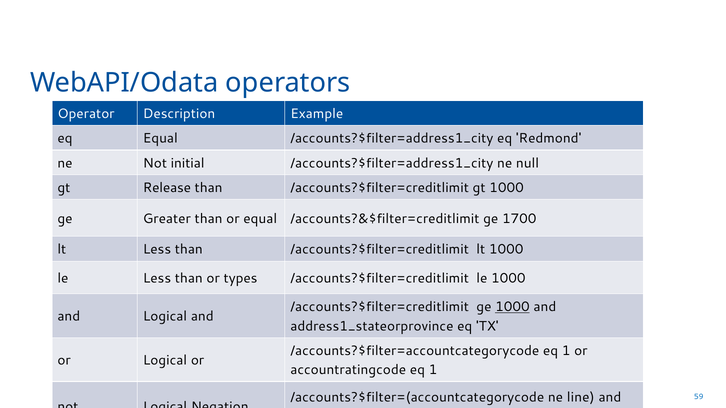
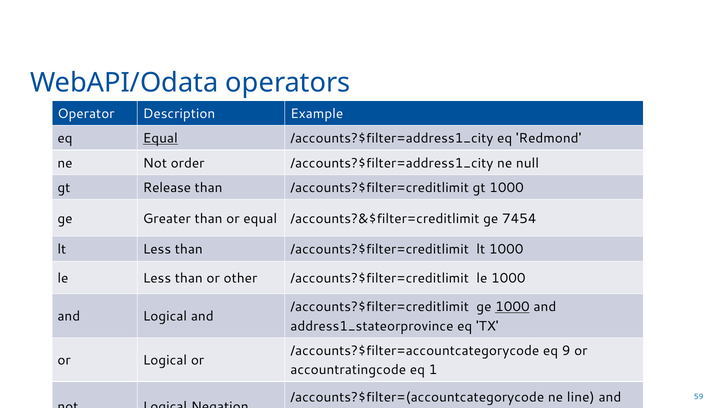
Equal at (160, 139) underline: none -> present
initial: initial -> order
1700: 1700 -> 7454
types: types -> other
/accounts?$filter=accountcategorycode eq 1: 1 -> 9
